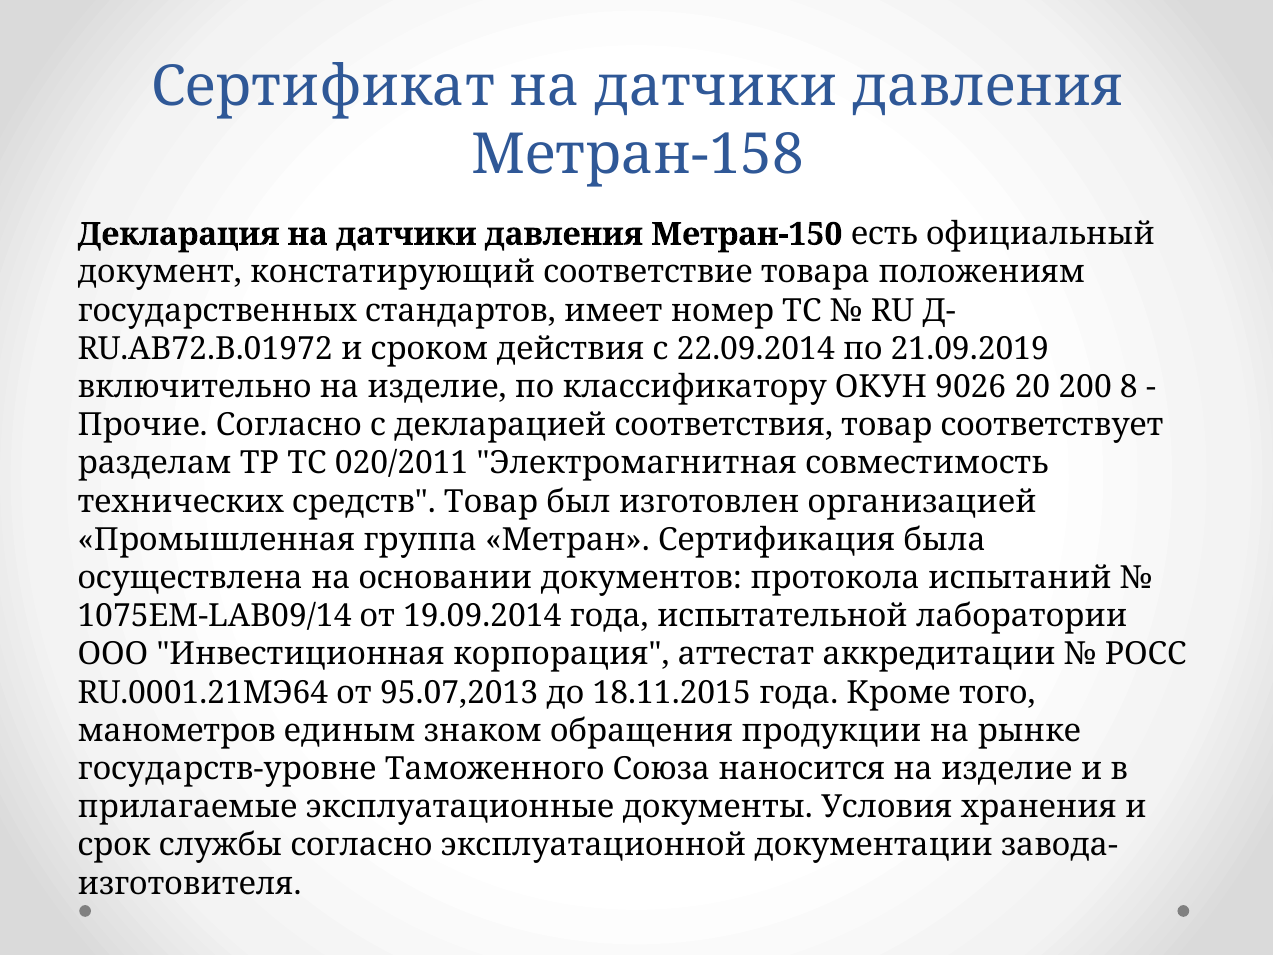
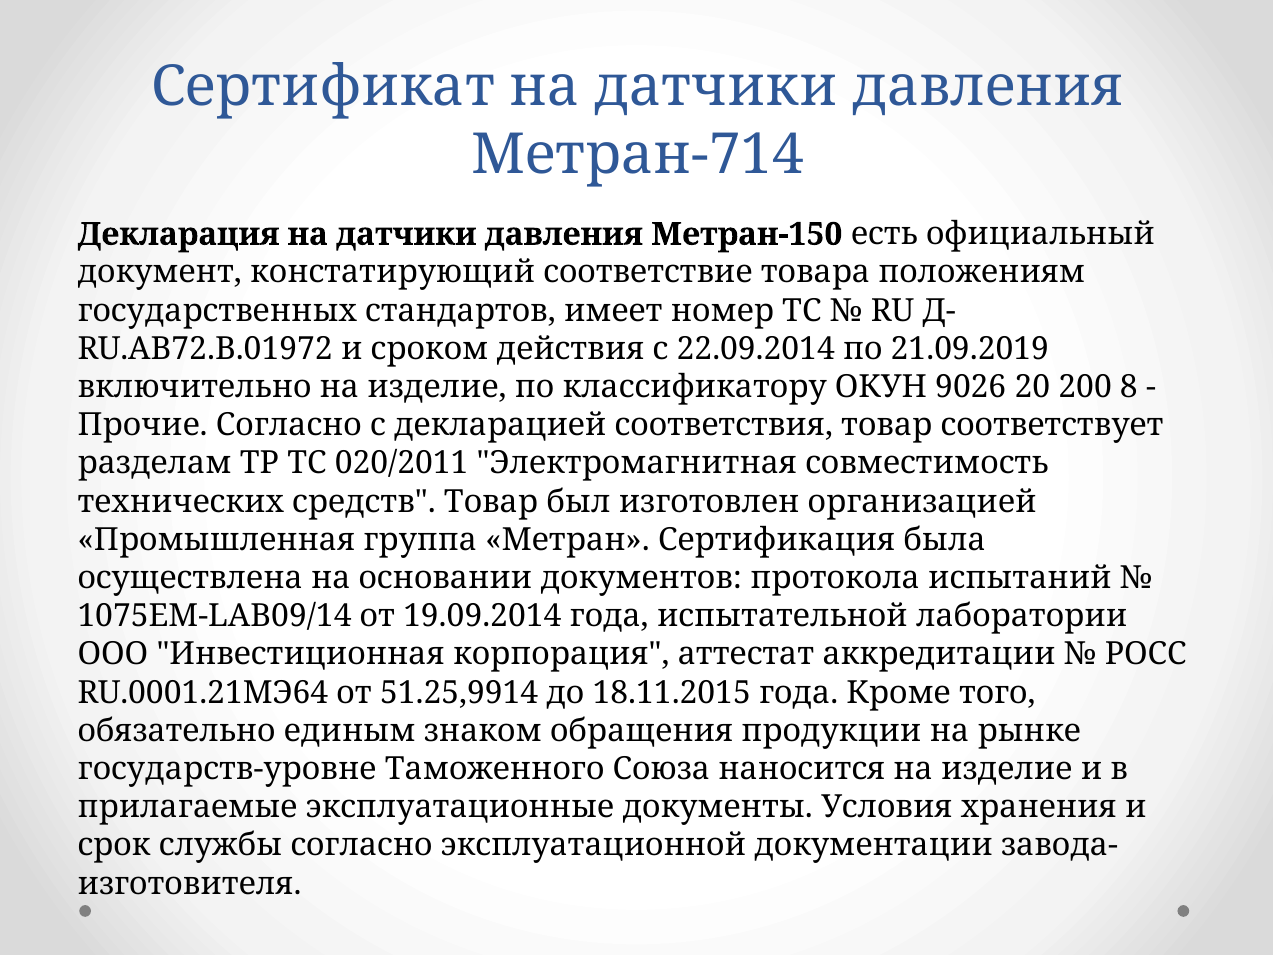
Метран-158: Метран-158 -> Метран-714
95.07,2013: 95.07,2013 -> 51.25,9914
манометров: манометров -> обязательно
